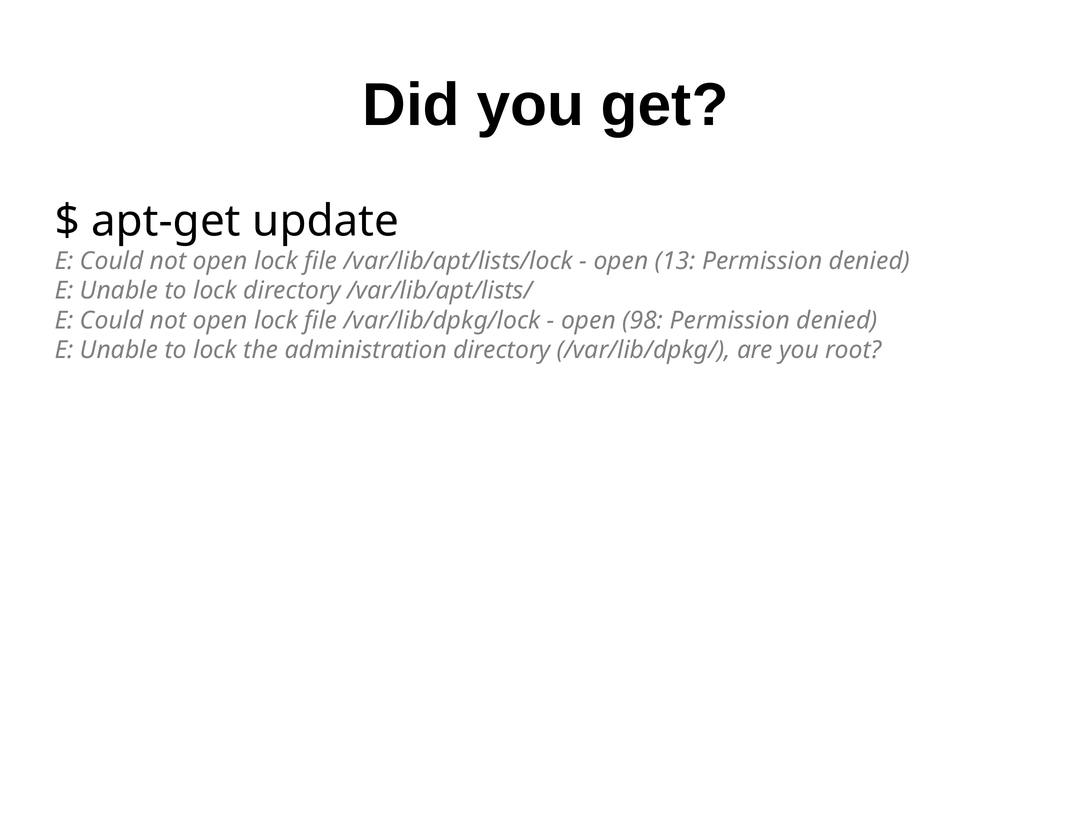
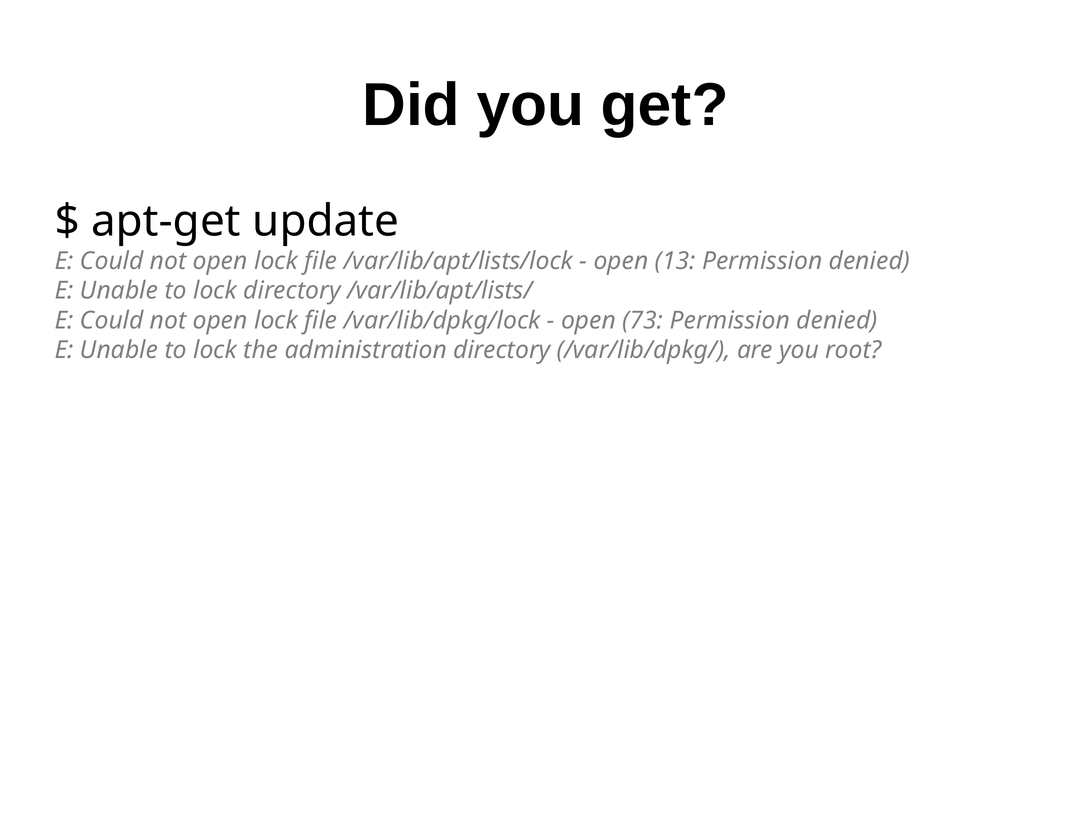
98: 98 -> 73
